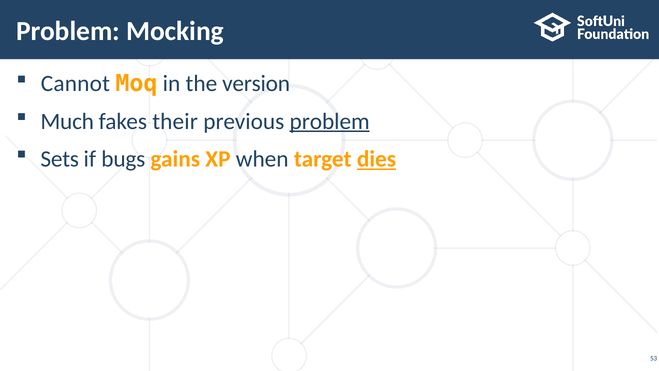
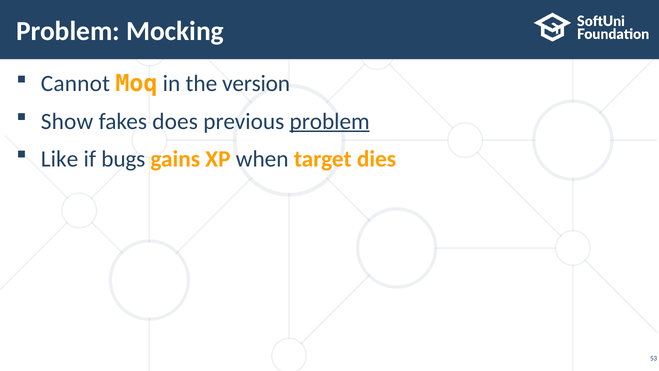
Much: Much -> Show
their: their -> does
Sets: Sets -> Like
dies underline: present -> none
